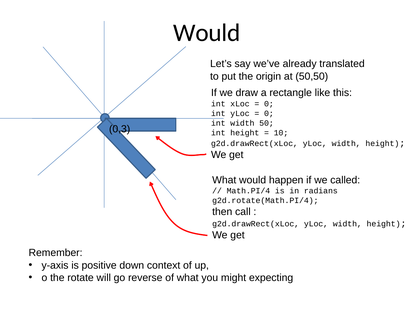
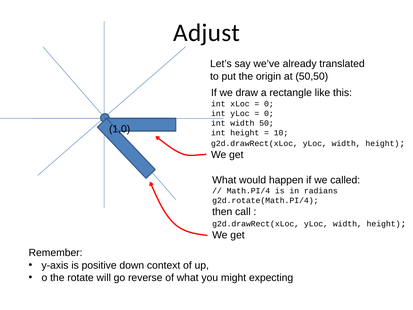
Would at (207, 33): Would -> Adjust
0,3: 0,3 -> 1,0
